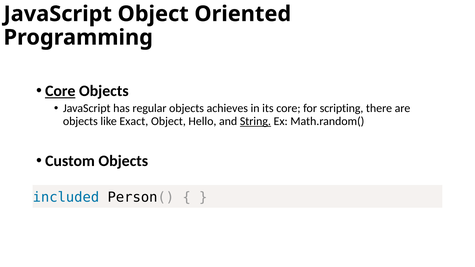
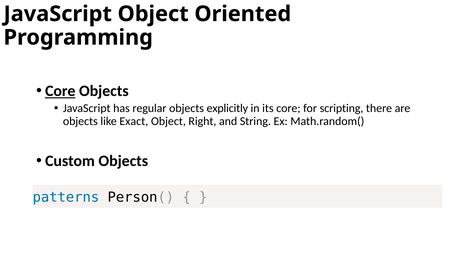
achieves: achieves -> explicitly
Hello: Hello -> Right
String underline: present -> none
included: included -> patterns
